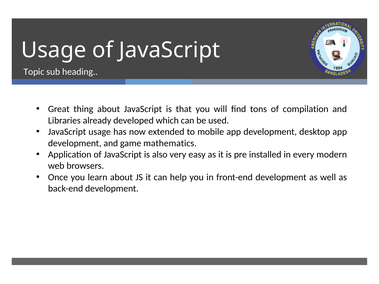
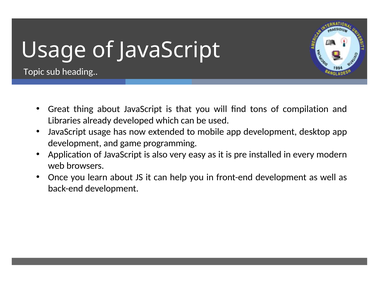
mathematics: mathematics -> programming
